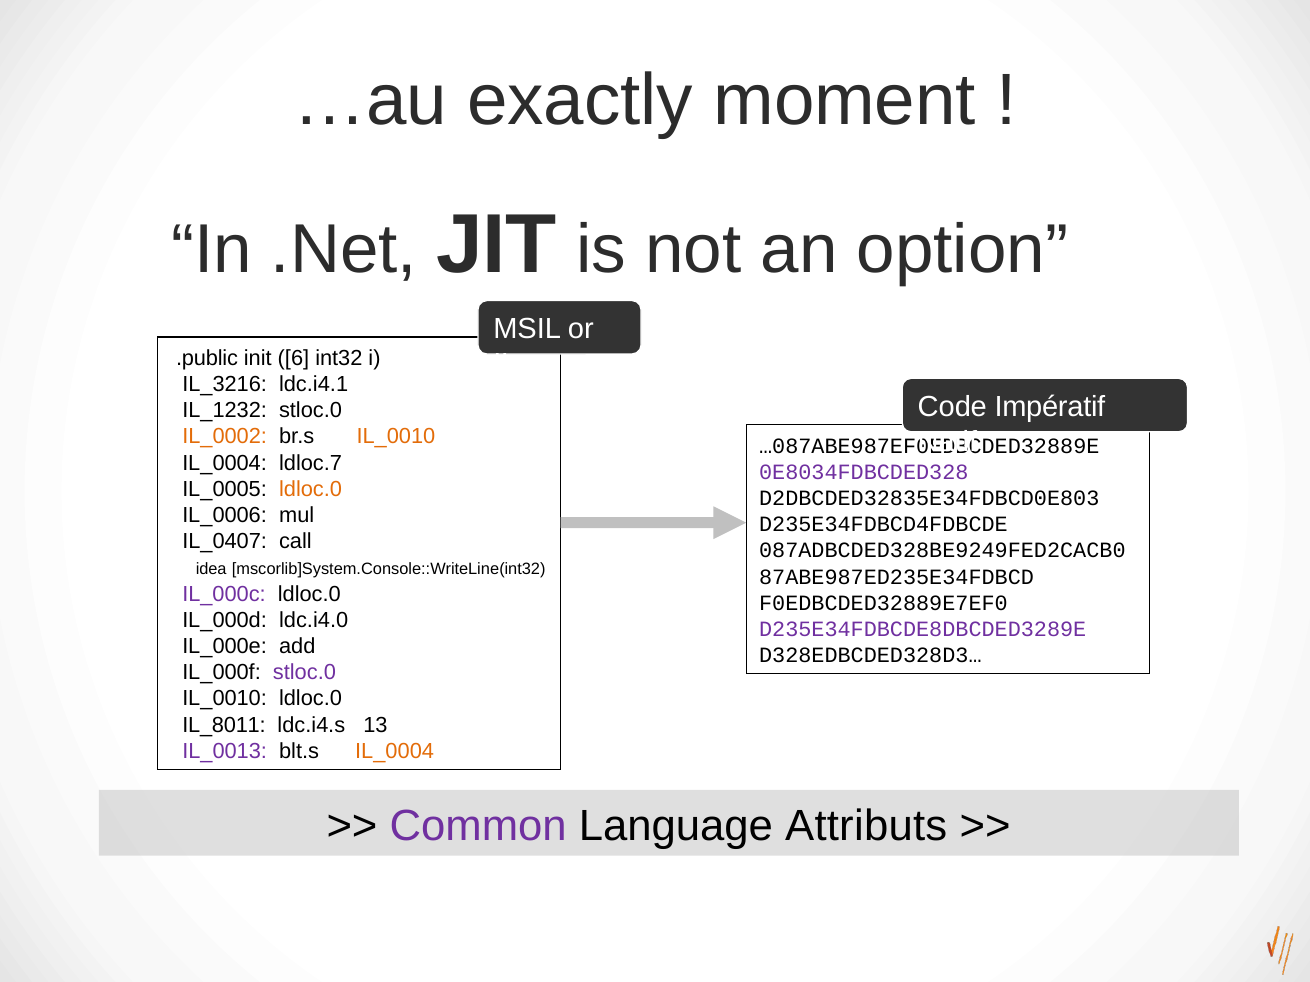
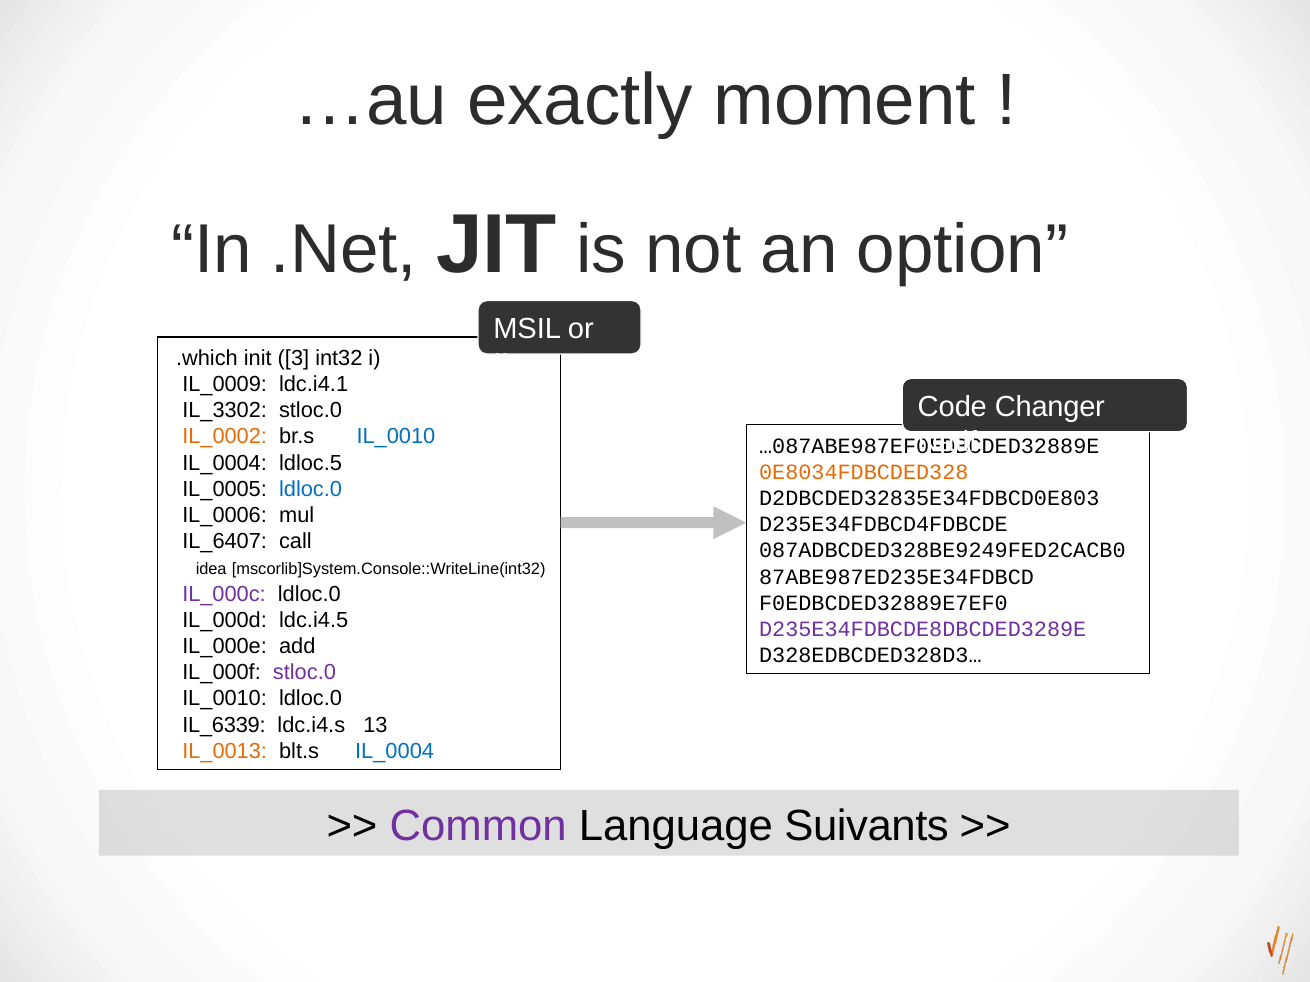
.public: .public -> .which
6: 6 -> 3
IL_3216: IL_3216 -> IL_0009
Impératif: Impératif -> Changer
IL_1232: IL_1232 -> IL_3302
IL_0010 at (396, 437) colour: orange -> blue
ldloc.7: ldloc.7 -> ldloc.5
0E8034FDBCDED328 colour: purple -> orange
ldloc.0 at (311, 489) colour: orange -> blue
IL_0407: IL_0407 -> IL_6407
ldc.i4.0: ldc.i4.0 -> ldc.i4.5
IL_8011: IL_8011 -> IL_6339
IL_0013 colour: purple -> orange
IL_0004 at (395, 751) colour: orange -> blue
Attributs: Attributs -> Suivants
